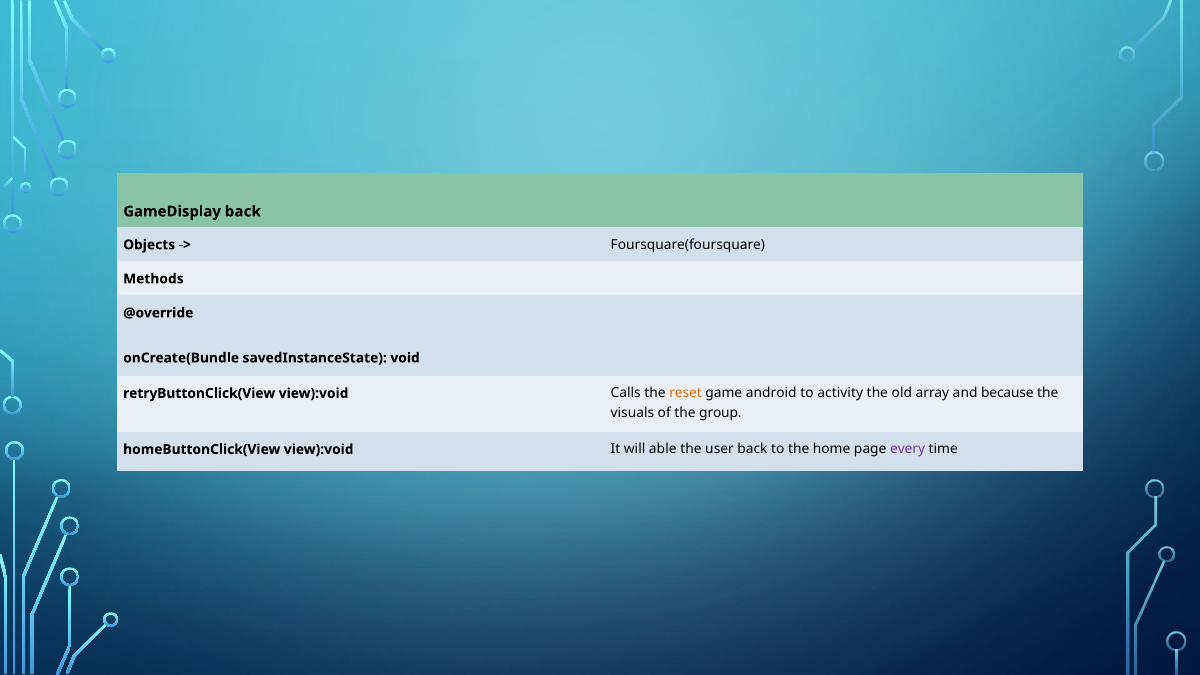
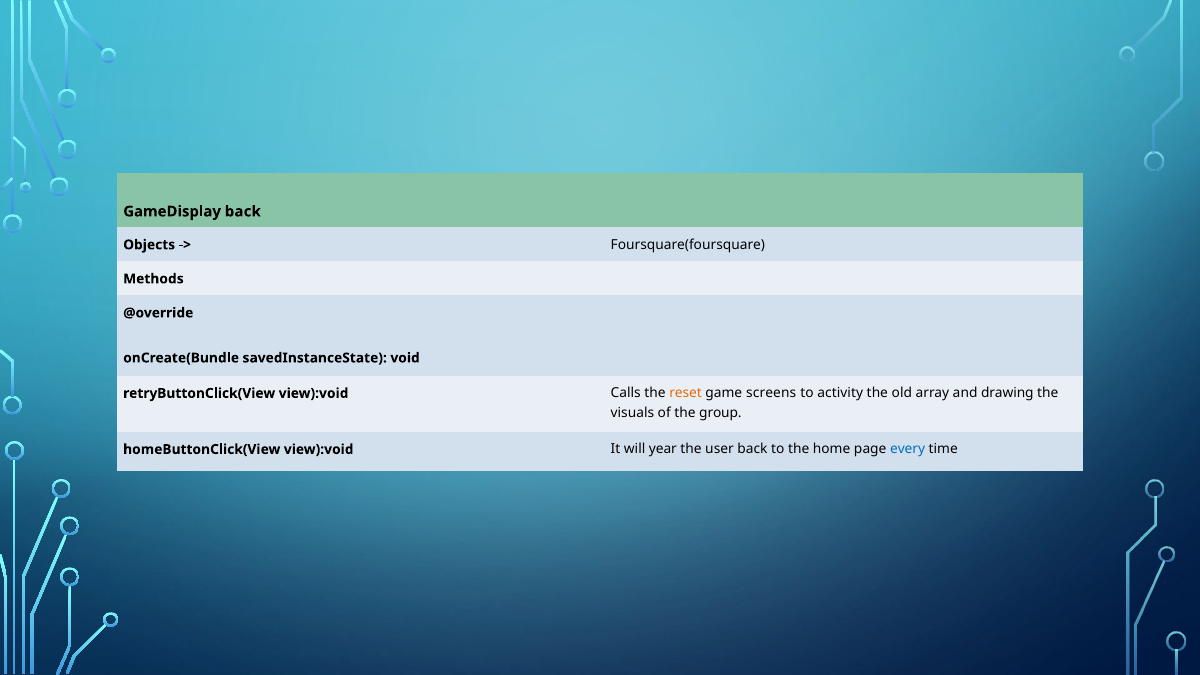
android: android -> screens
because: because -> drawing
able: able -> year
every colour: purple -> blue
